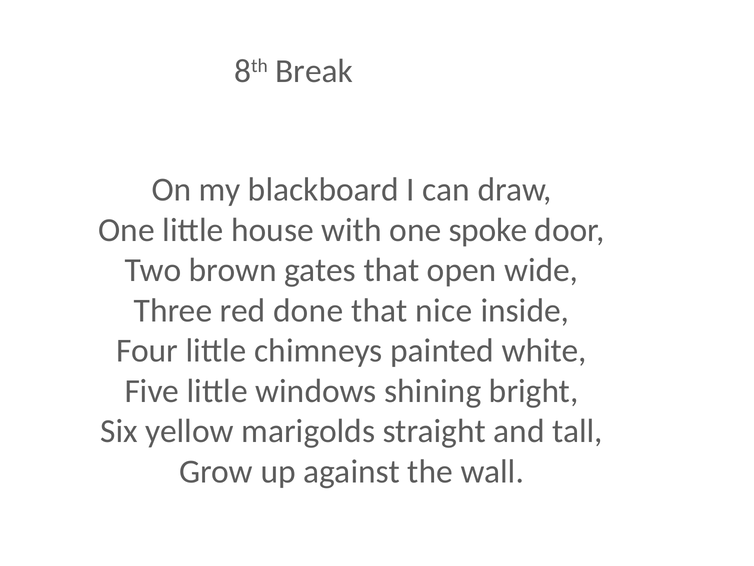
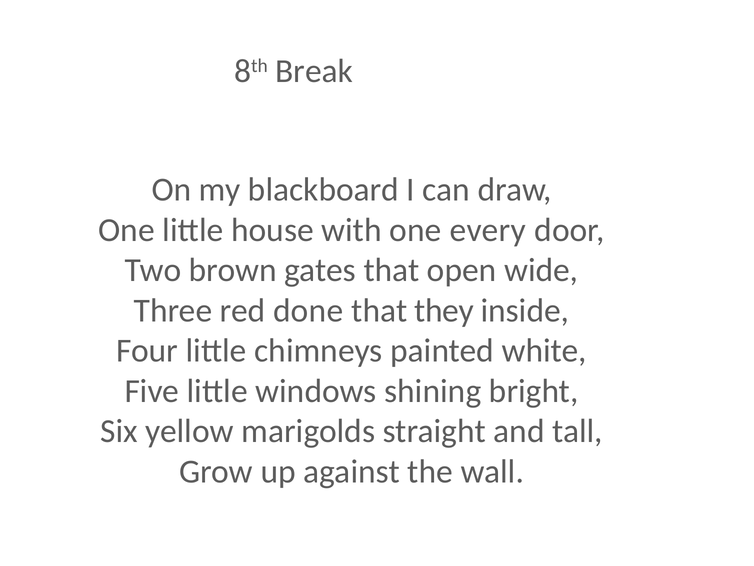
spoke: spoke -> every
nice: nice -> they
